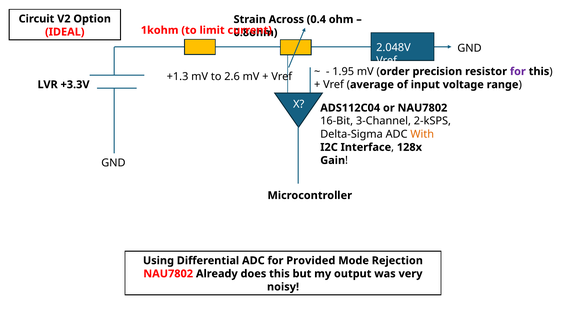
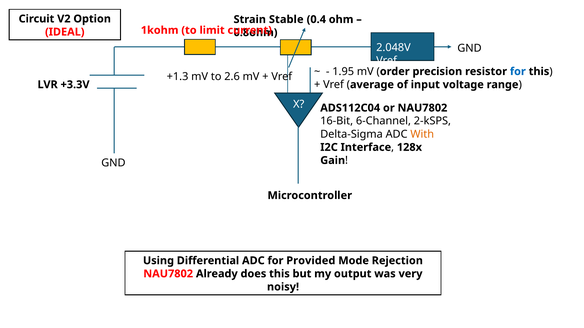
Across: Across -> Stable
for at (518, 72) colour: purple -> blue
3-Channel: 3-Channel -> 6-Channel
